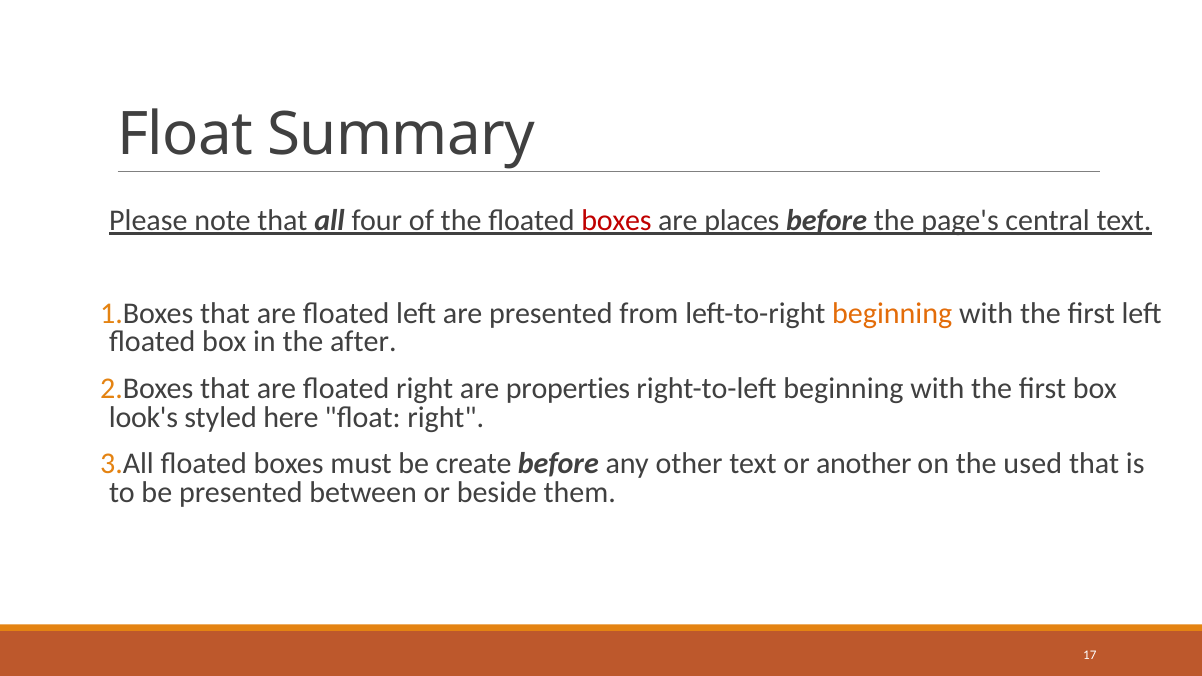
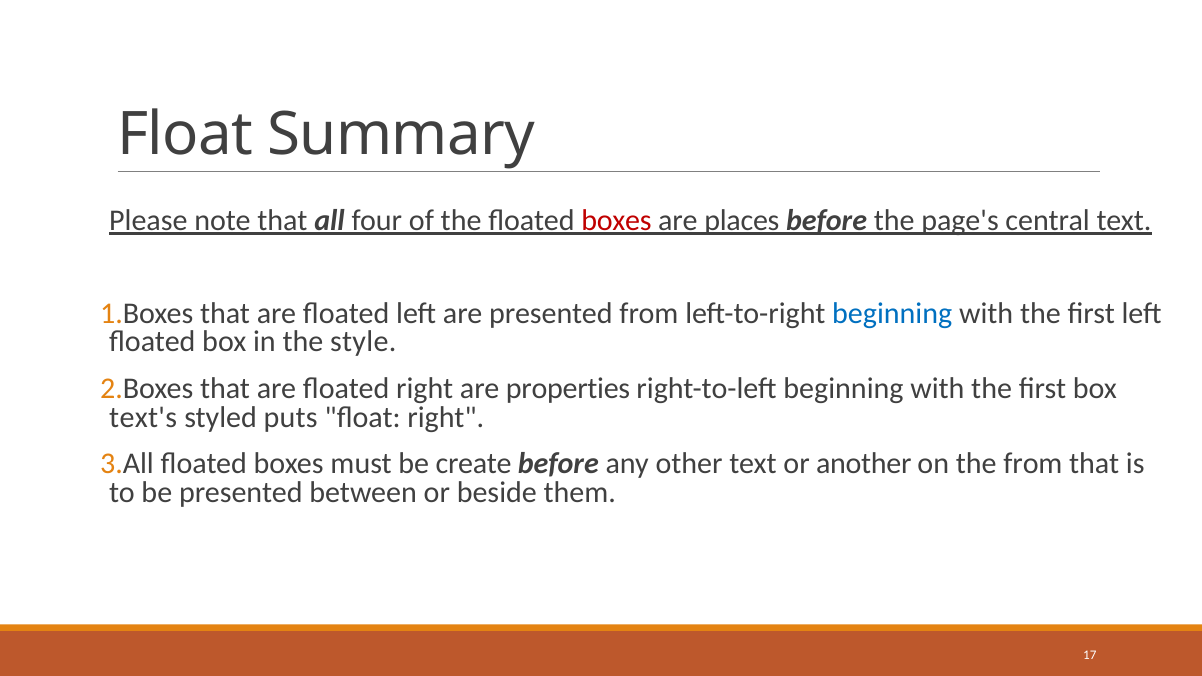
beginning at (892, 313) colour: orange -> blue
after: after -> style
look's: look's -> text's
here: here -> puts
the used: used -> from
